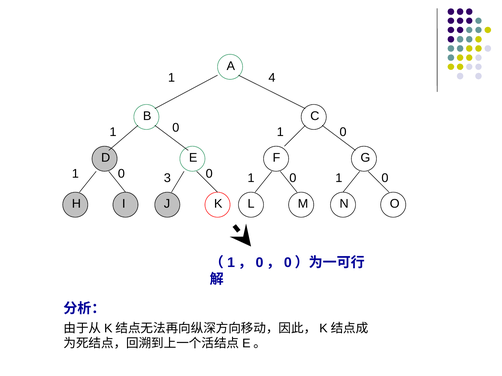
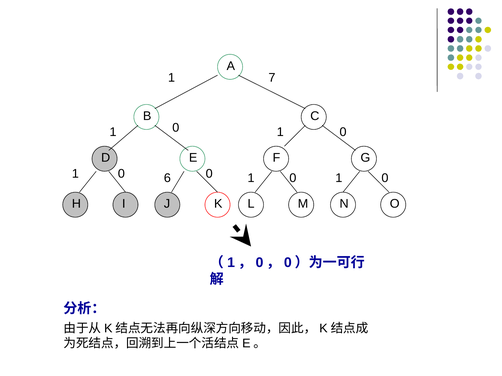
4: 4 -> 7
3: 3 -> 6
